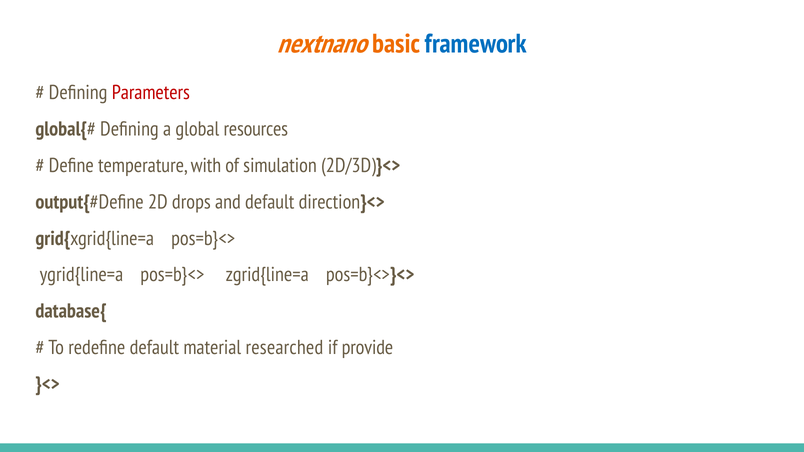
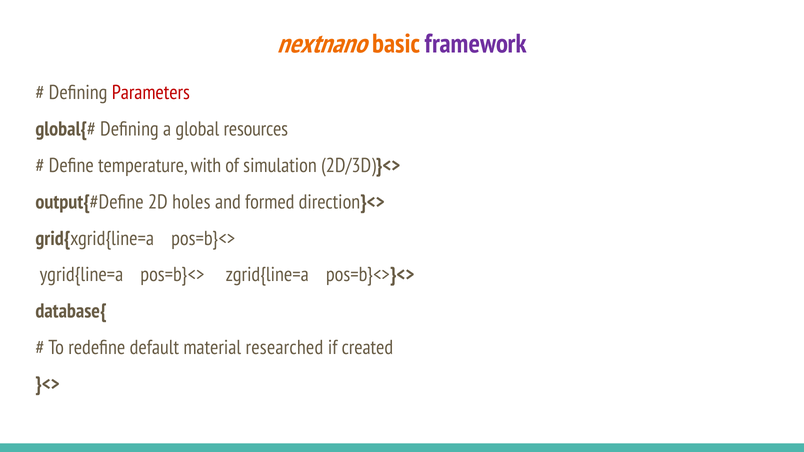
framework colour: blue -> purple
drops: drops -> holes
and default: default -> formed
provide: provide -> created
